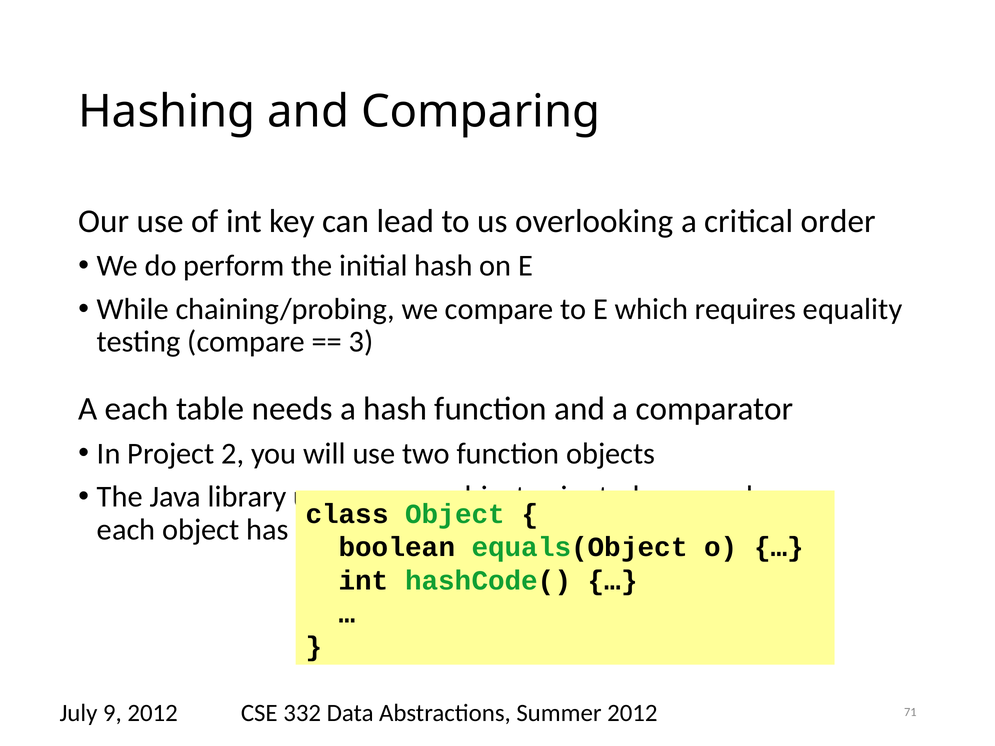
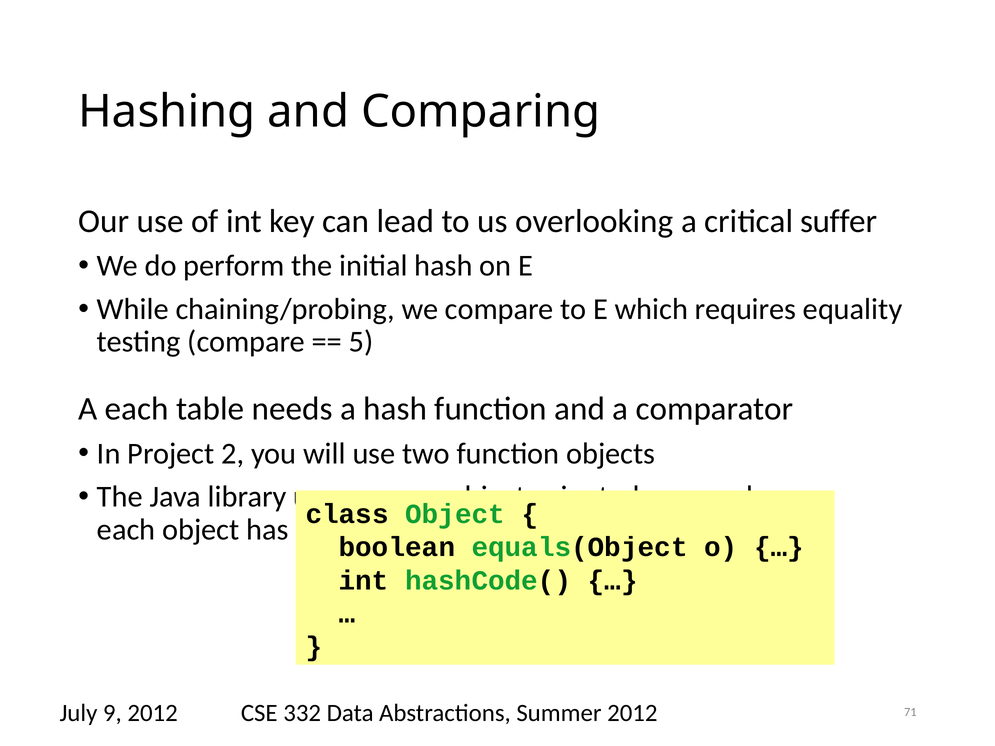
order: order -> suffer
3: 3 -> 5
